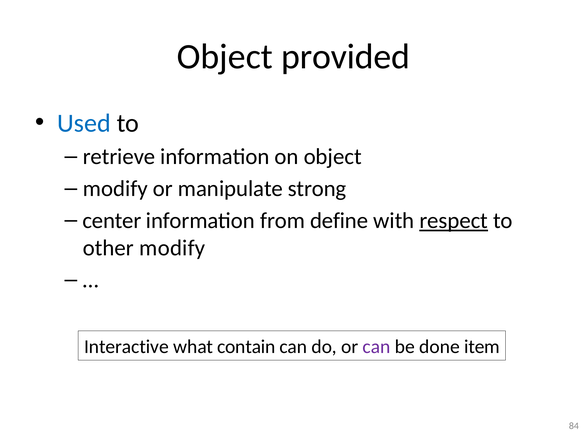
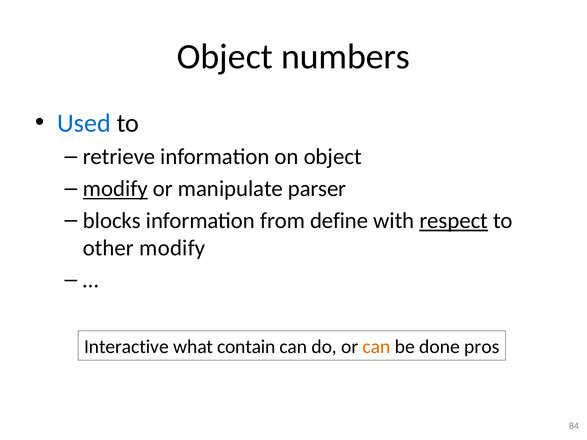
provided: provided -> numbers
modify at (115, 189) underline: none -> present
strong: strong -> parser
center: center -> blocks
can at (377, 347) colour: purple -> orange
item: item -> pros
